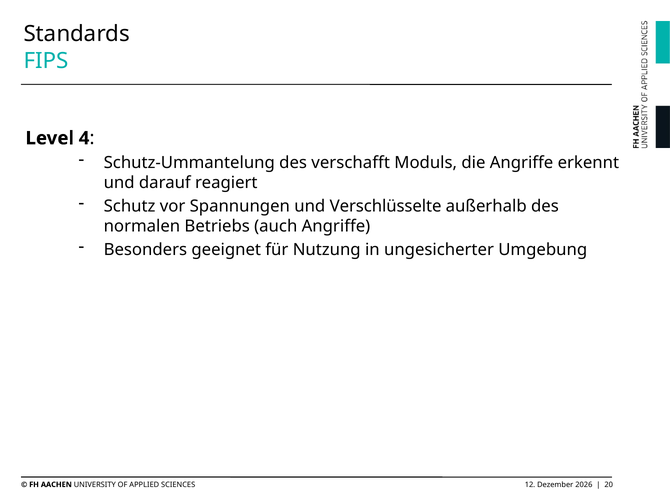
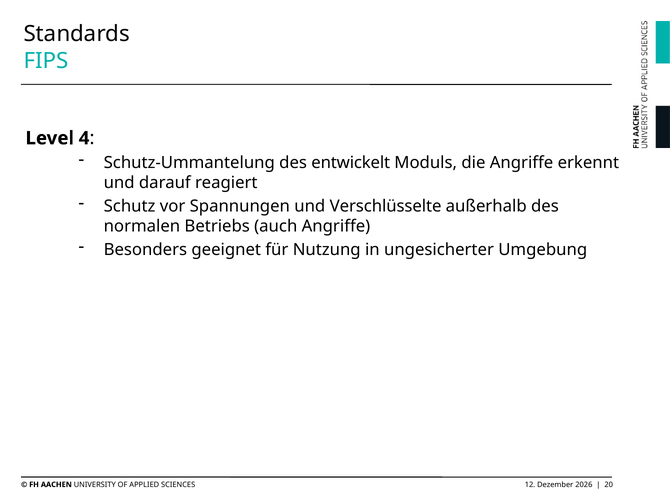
verschafft: verschafft -> entwickelt
